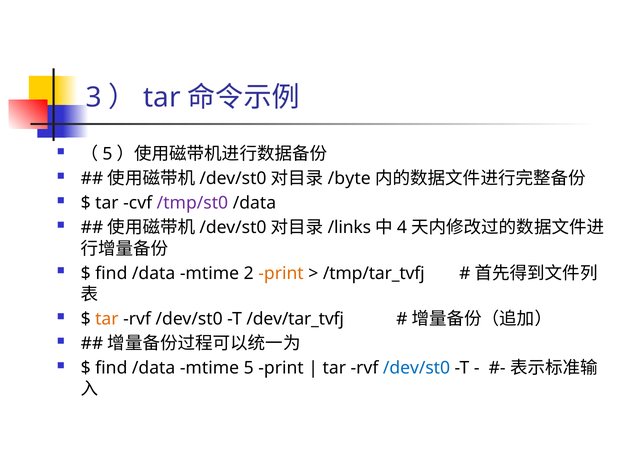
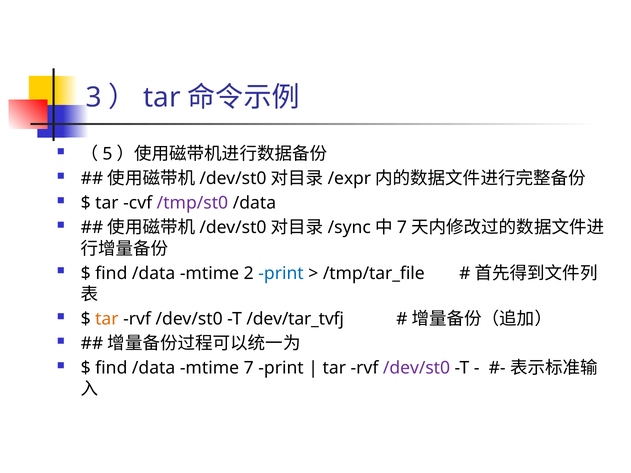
/byte: /byte -> /expr
/links: /links -> /sync
4 at (402, 228): 4 -> 7
print at (281, 273) colour: orange -> blue
/tmp/tar_tvfj: /tmp/tar_tvfj -> /tmp/tar_file
mtime 5: 5 -> 7
/dev/st0 at (416, 368) colour: blue -> purple
